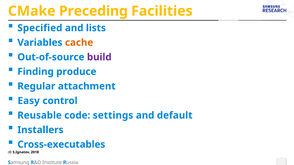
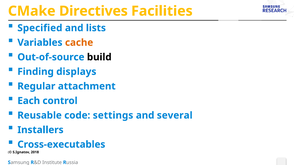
Preceding: Preceding -> Directives
build colour: purple -> black
produce: produce -> displays
Easy: Easy -> Each
default: default -> several
